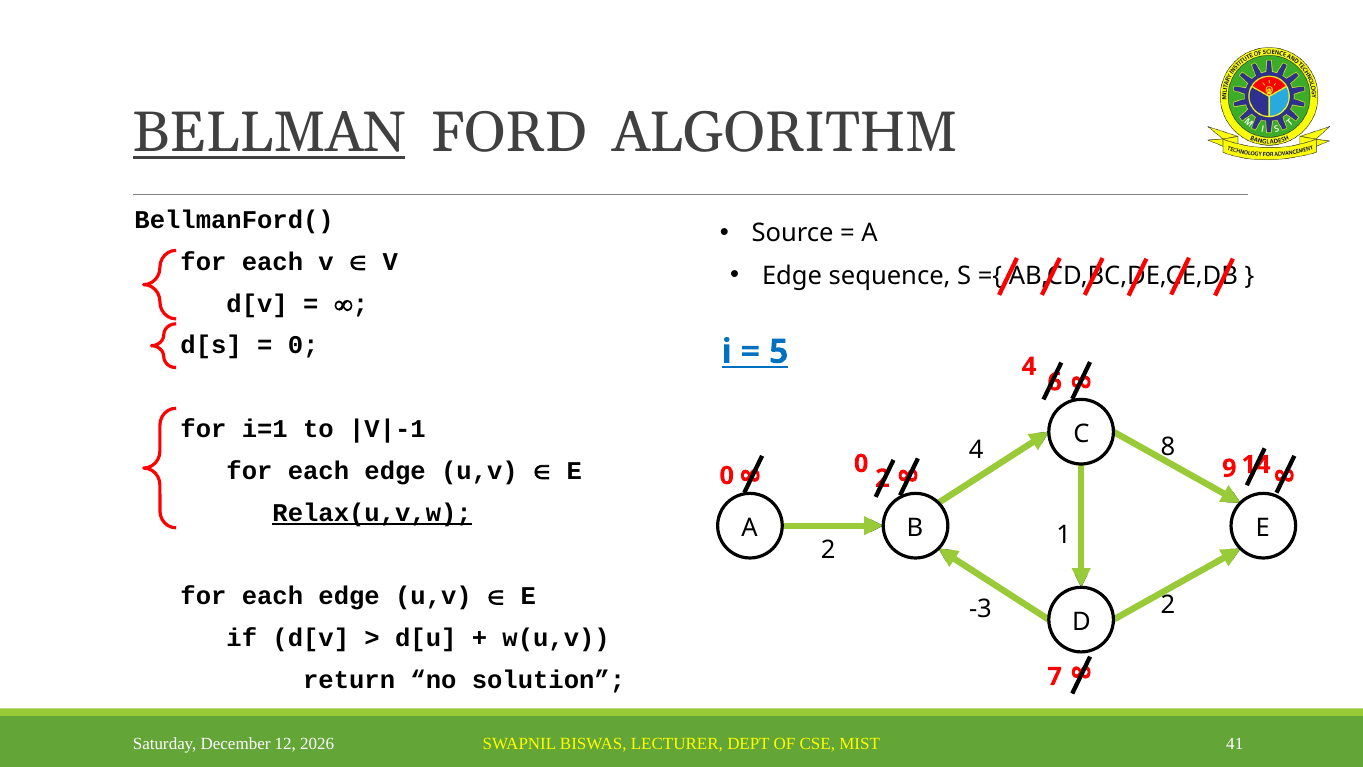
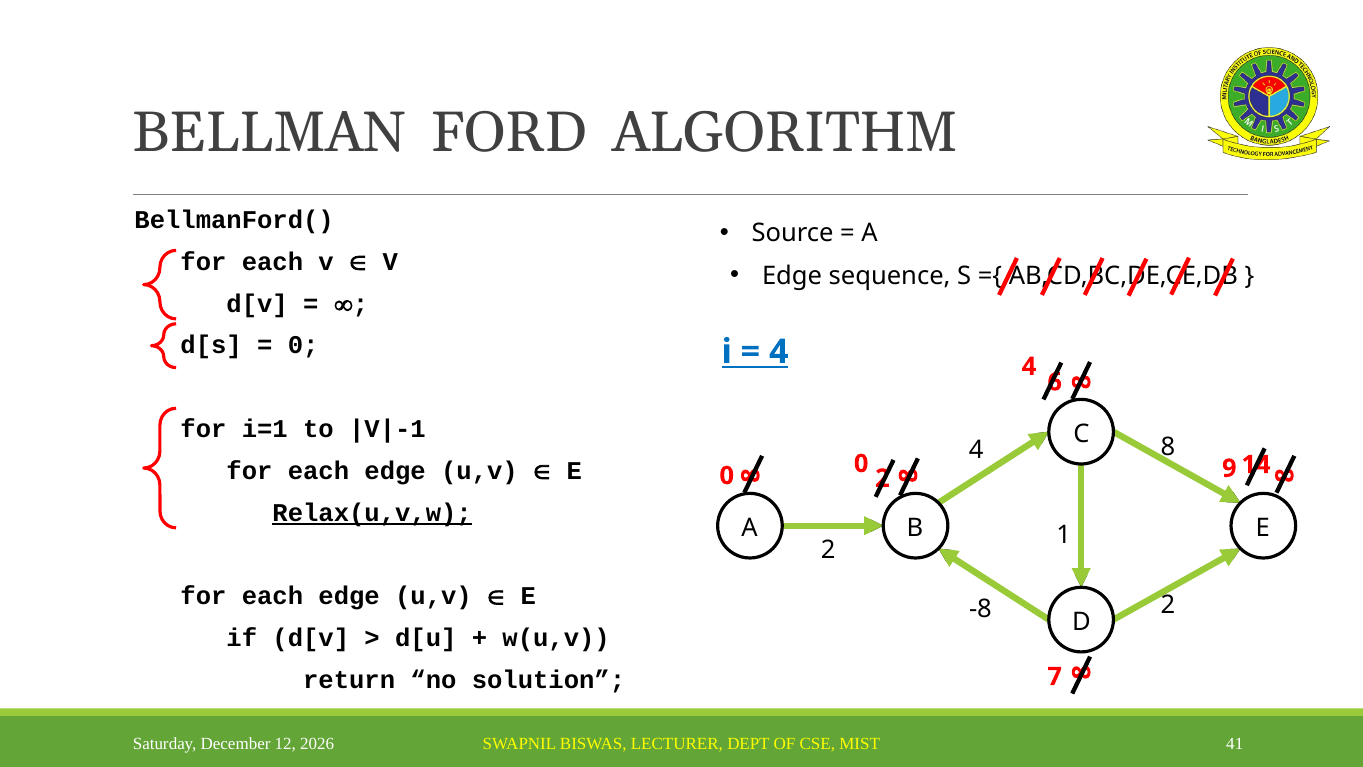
BELLMAN underline: present -> none
5 at (779, 352): 5 -> 4
-3: -3 -> -8
